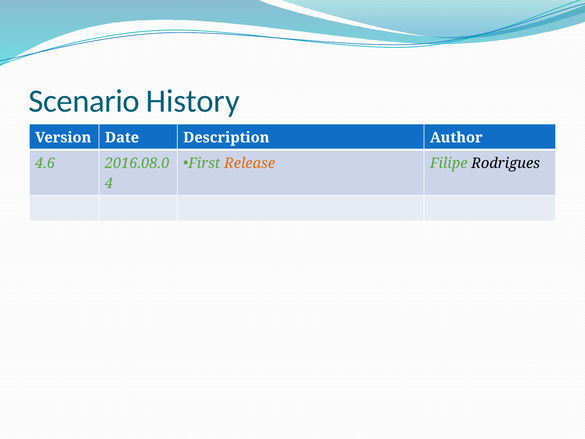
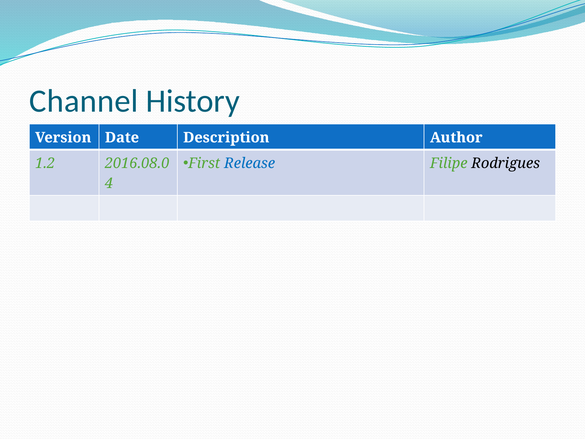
Scenario: Scenario -> Channel
Release colour: orange -> blue
4.6: 4.6 -> 1.2
